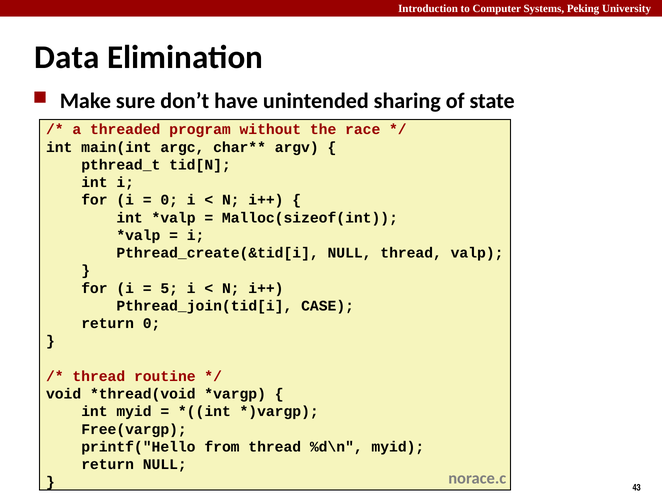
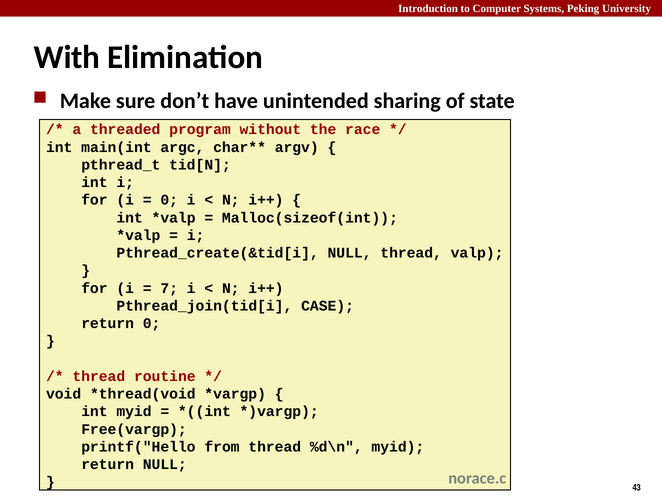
Data: Data -> With
5: 5 -> 7
